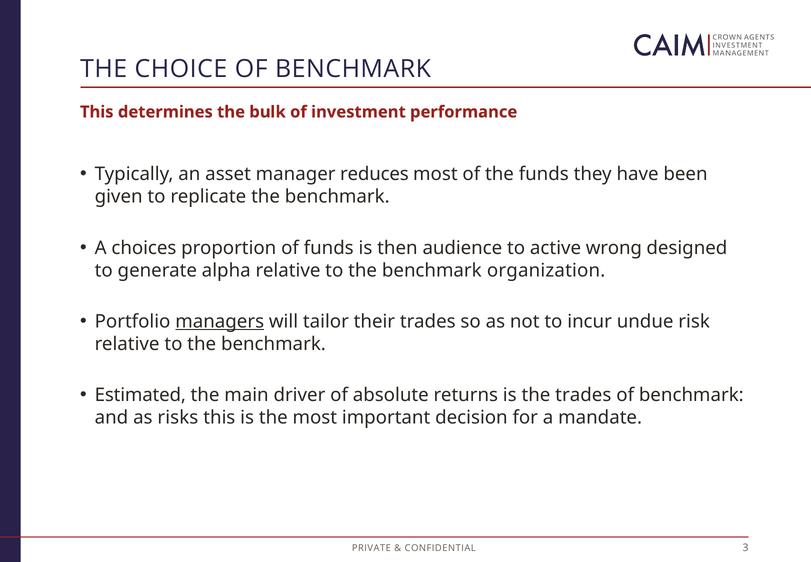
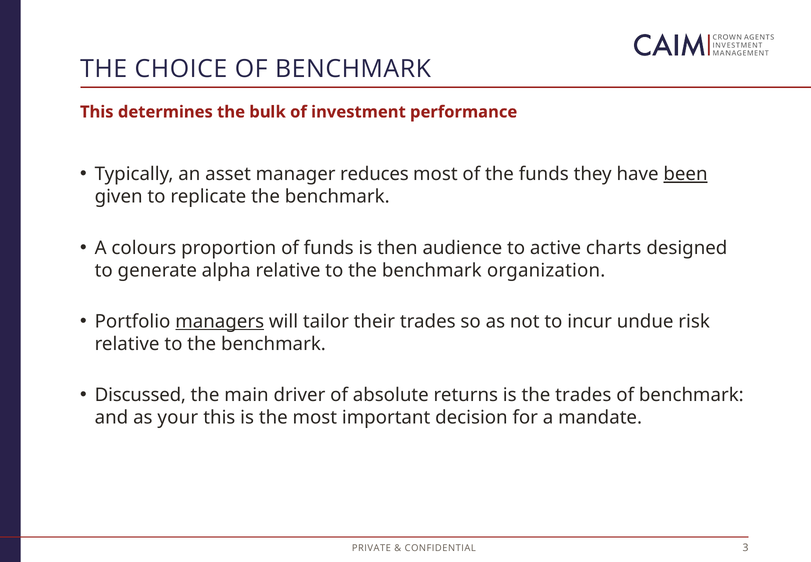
been underline: none -> present
choices: choices -> colours
wrong: wrong -> charts
Estimated: Estimated -> Discussed
risks: risks -> your
